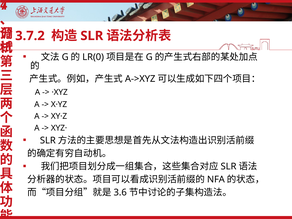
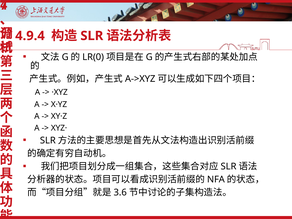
3.7.2: 3.7.2 -> 4.9.4
